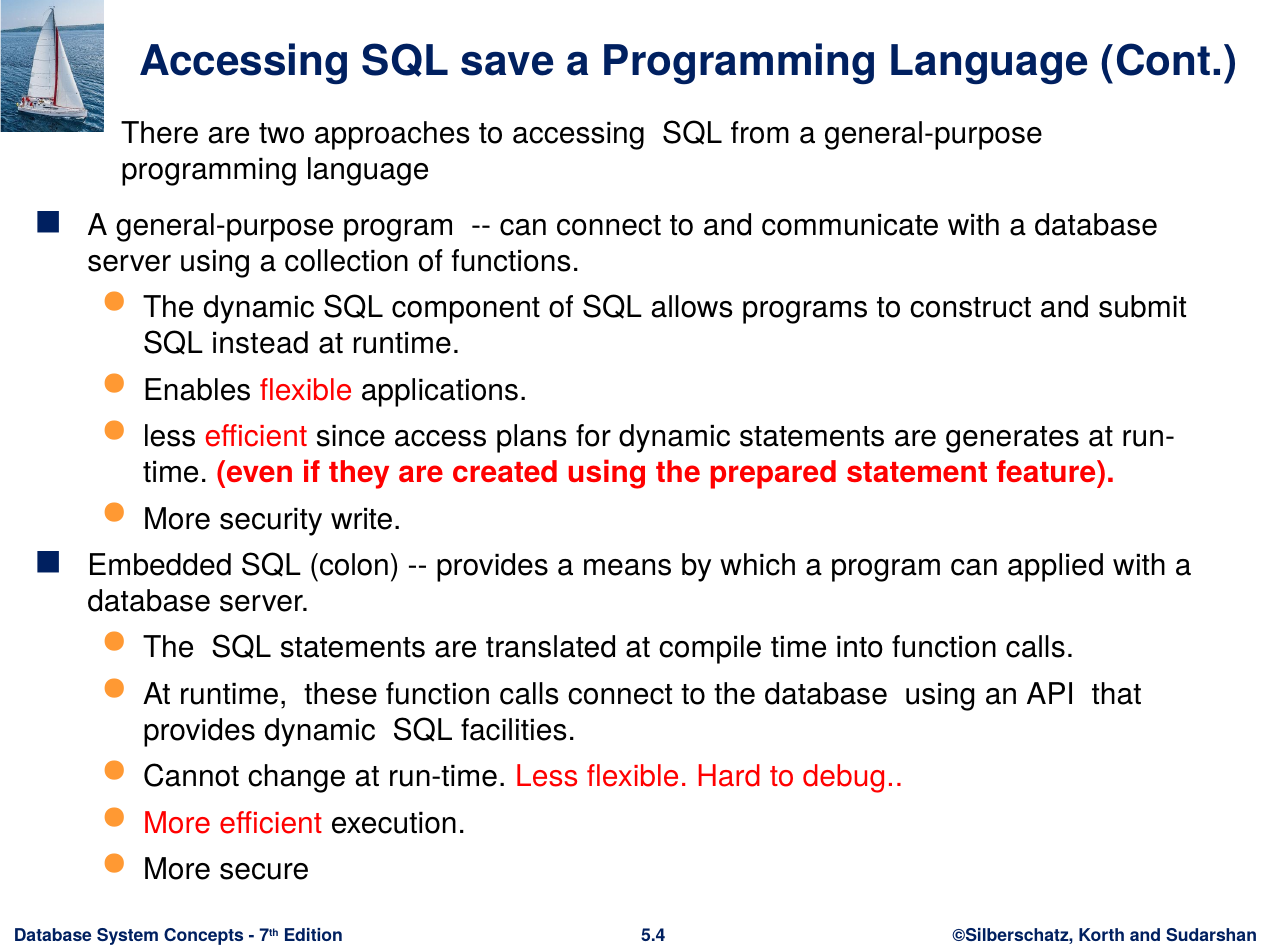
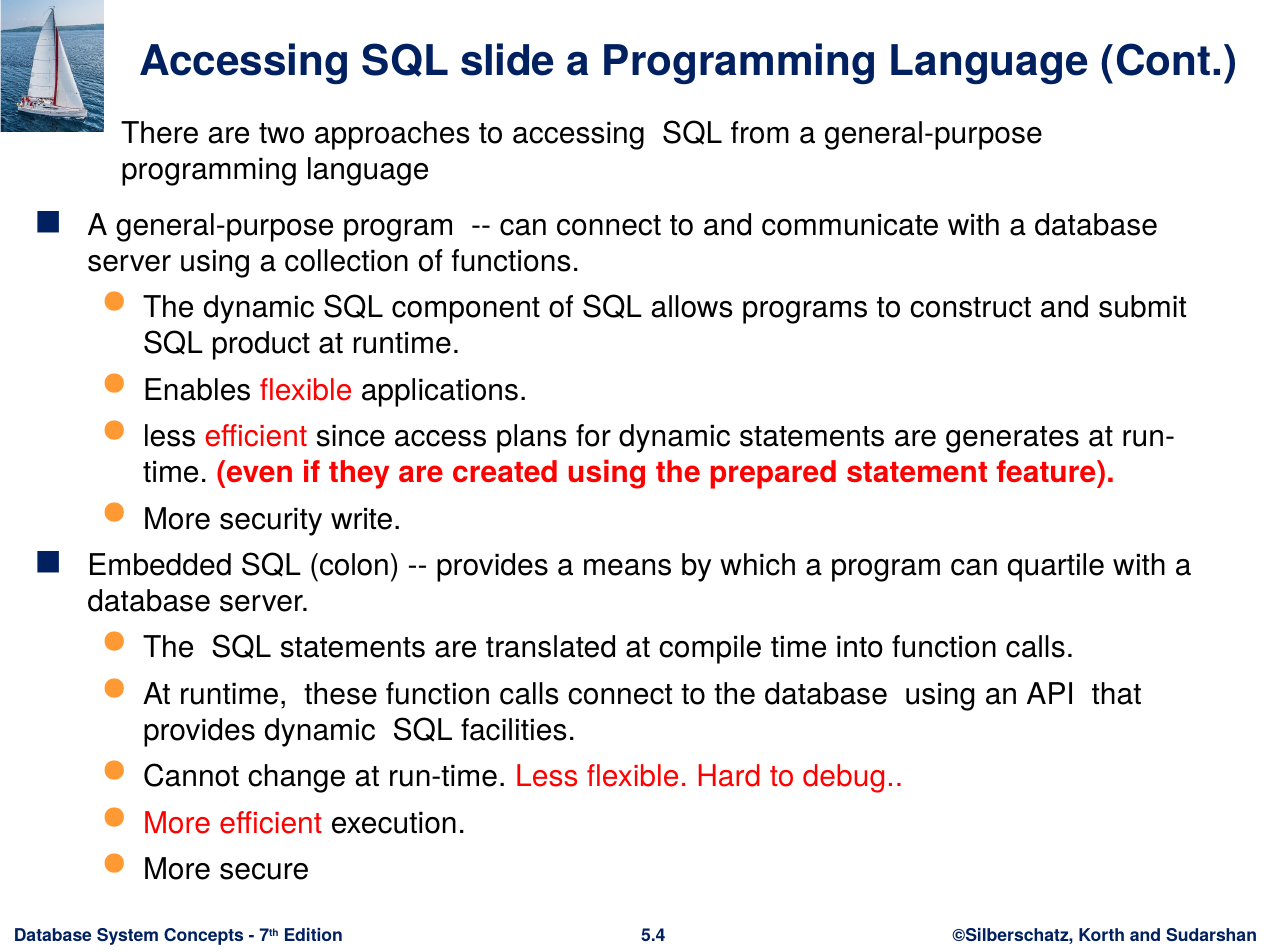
save: save -> slide
instead: instead -> product
applied: applied -> quartile
